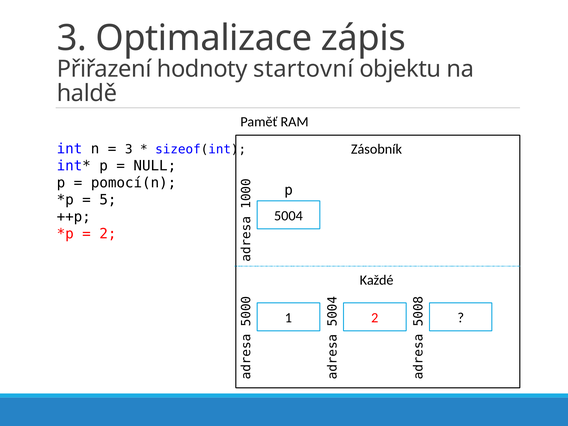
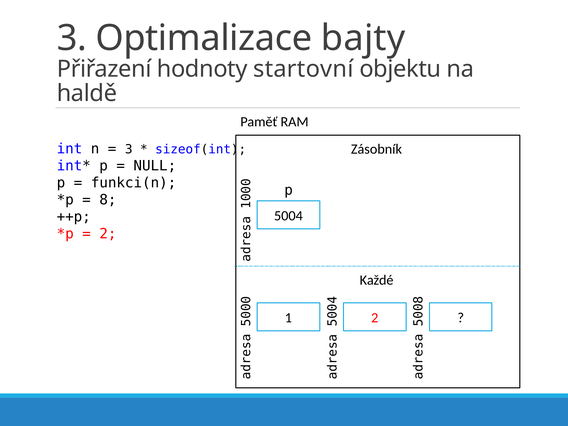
zápis: zápis -> bajty
pomocí(n: pomocí(n -> funkci(n
5 at (108, 200): 5 -> 8
